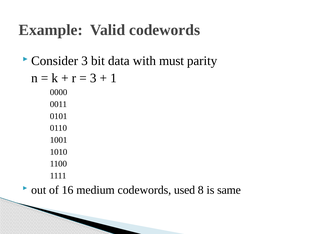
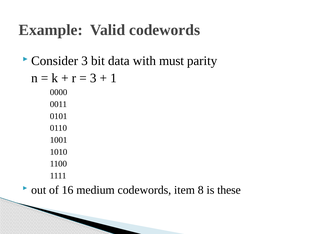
used: used -> item
same: same -> these
